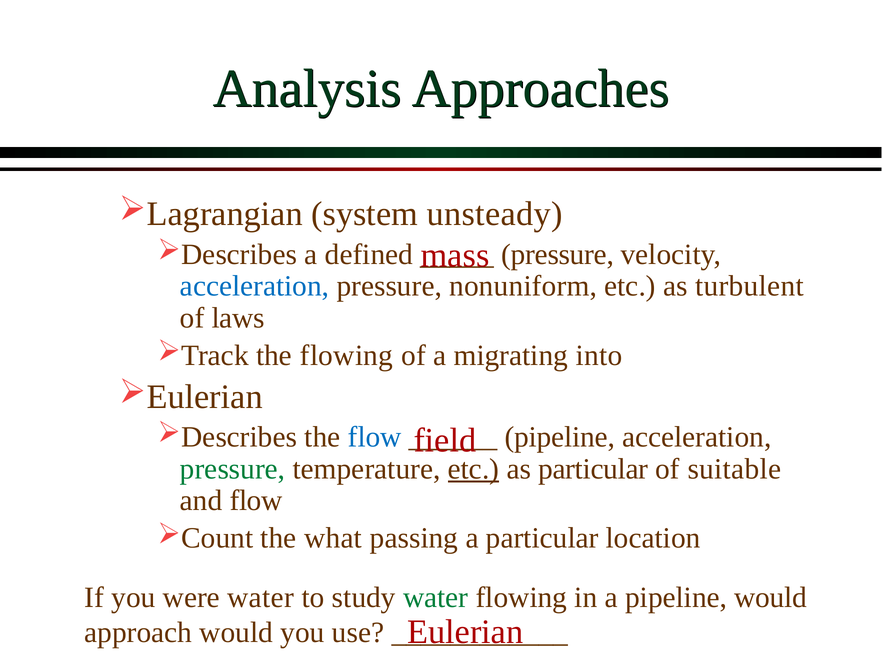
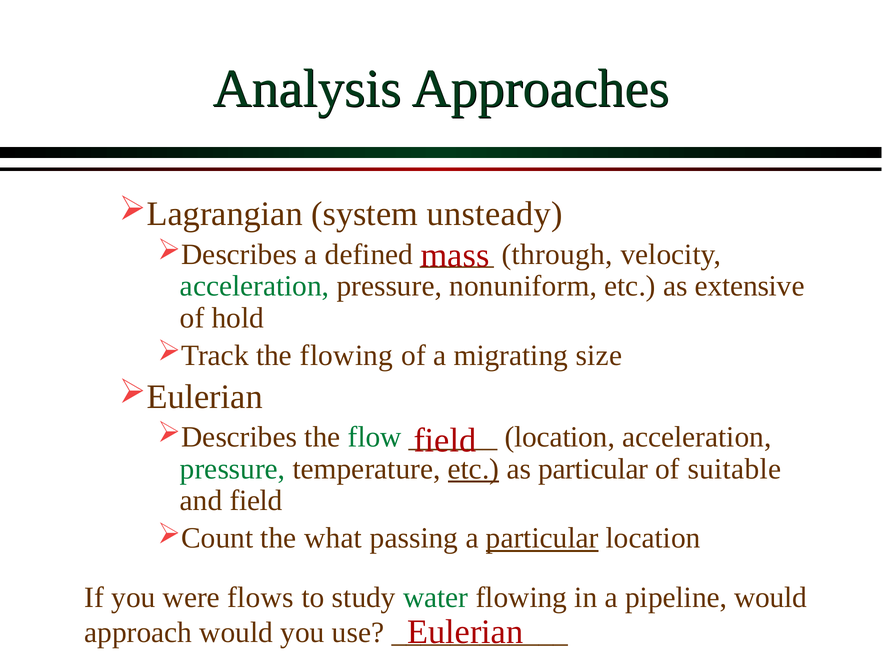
pressure at (558, 254): pressure -> through
acceleration at (255, 286) colour: blue -> green
turbulent: turbulent -> extensive
laws: laws -> hold
into: into -> size
flow at (375, 437) colour: blue -> green
pipeline at (560, 437): pipeline -> location
and flow: flow -> field
particular at (542, 538) underline: none -> present
were water: water -> flows
